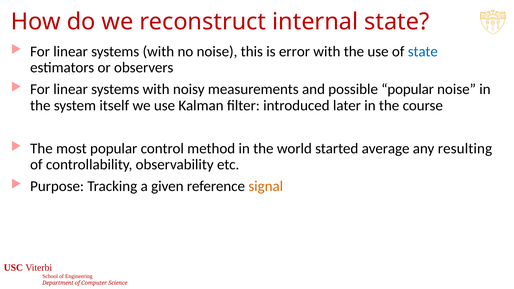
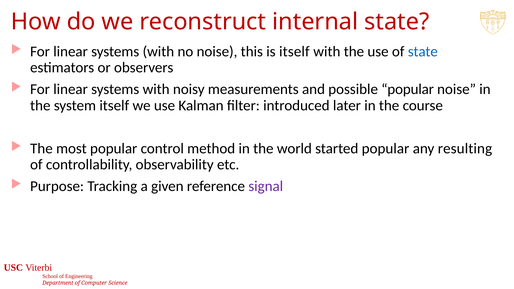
is error: error -> itself
started average: average -> popular
signal colour: orange -> purple
